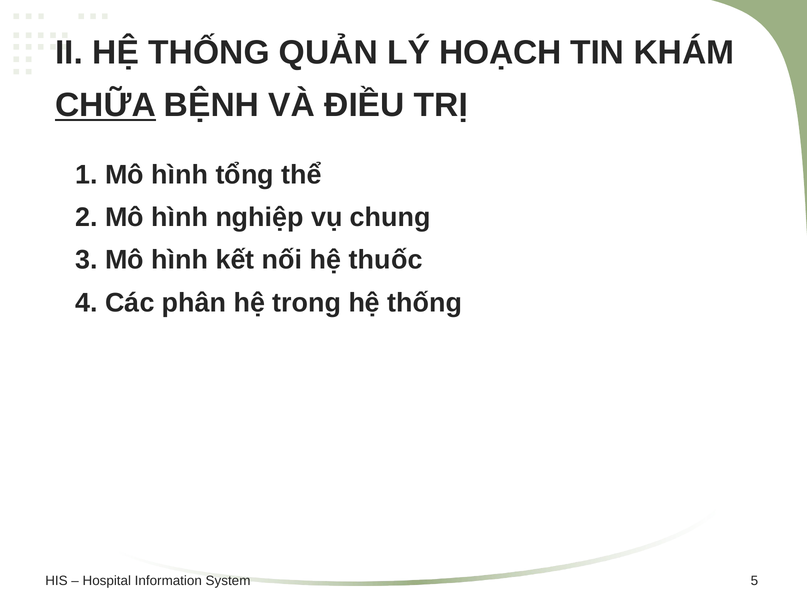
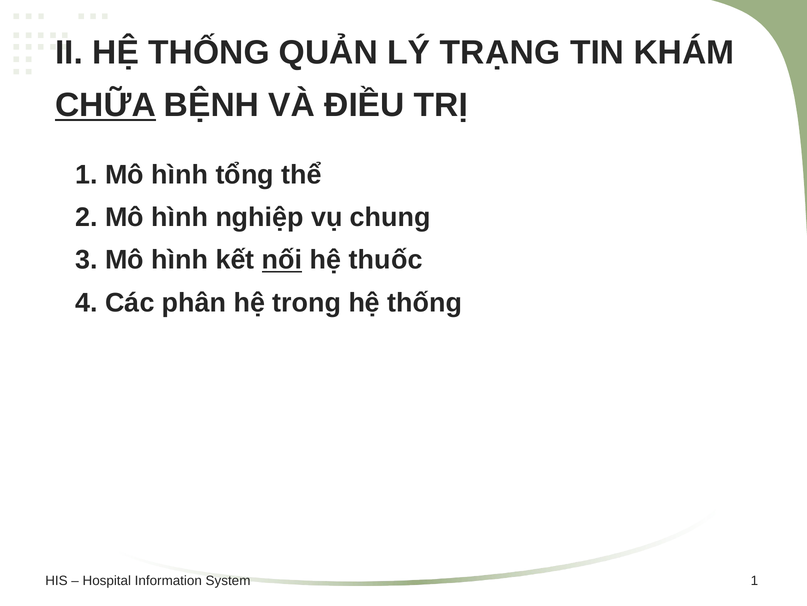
HOẠCH: HOẠCH -> TRẠNG
nối underline: none -> present
System 5: 5 -> 1
